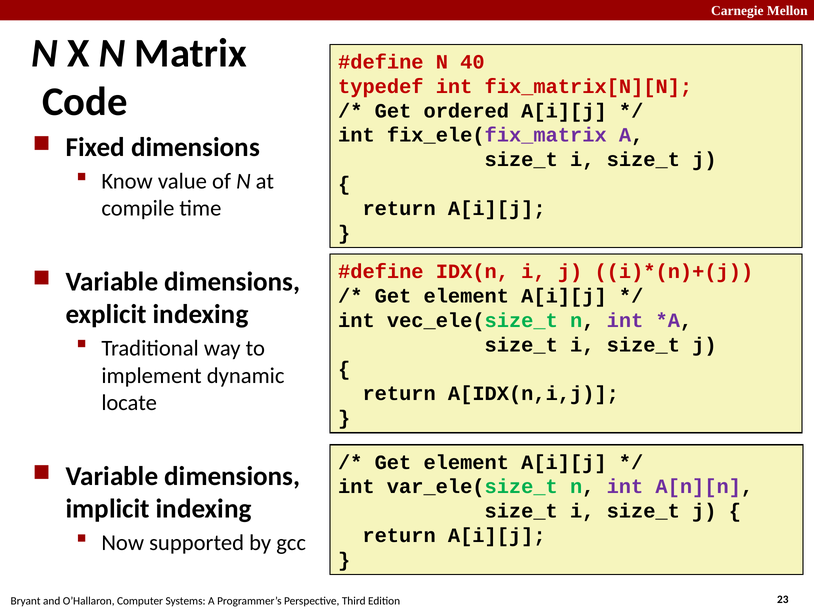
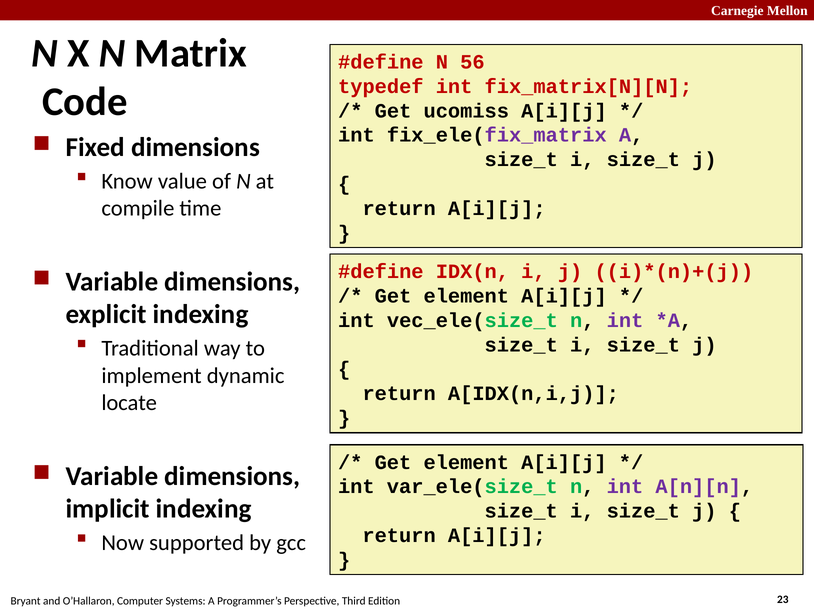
40: 40 -> 56
ordered: ordered -> ucomiss
